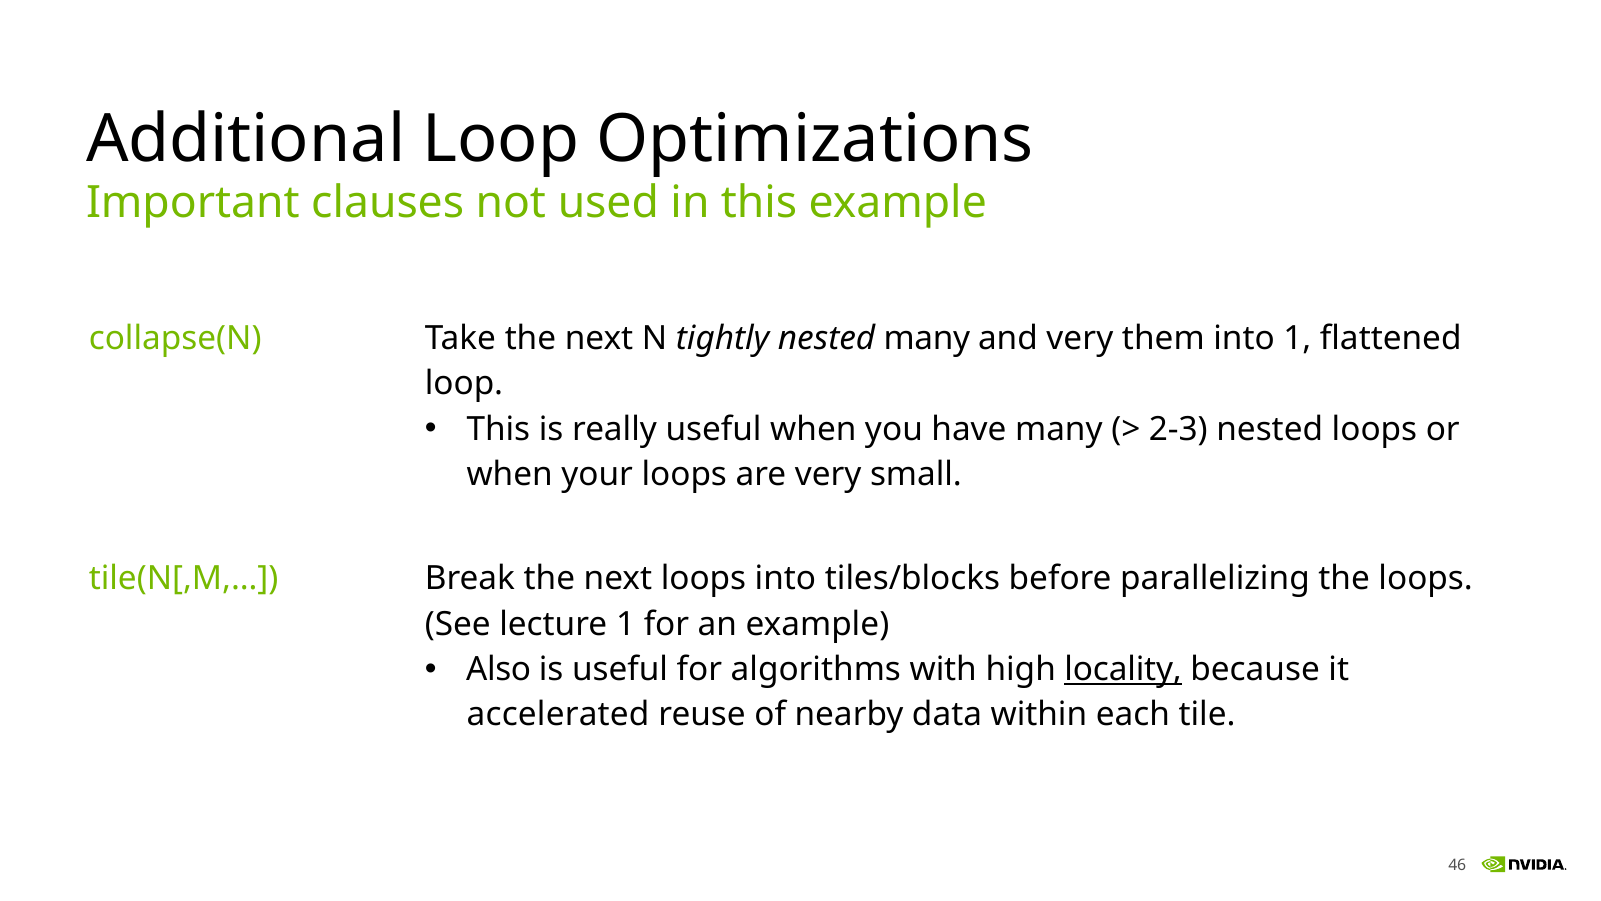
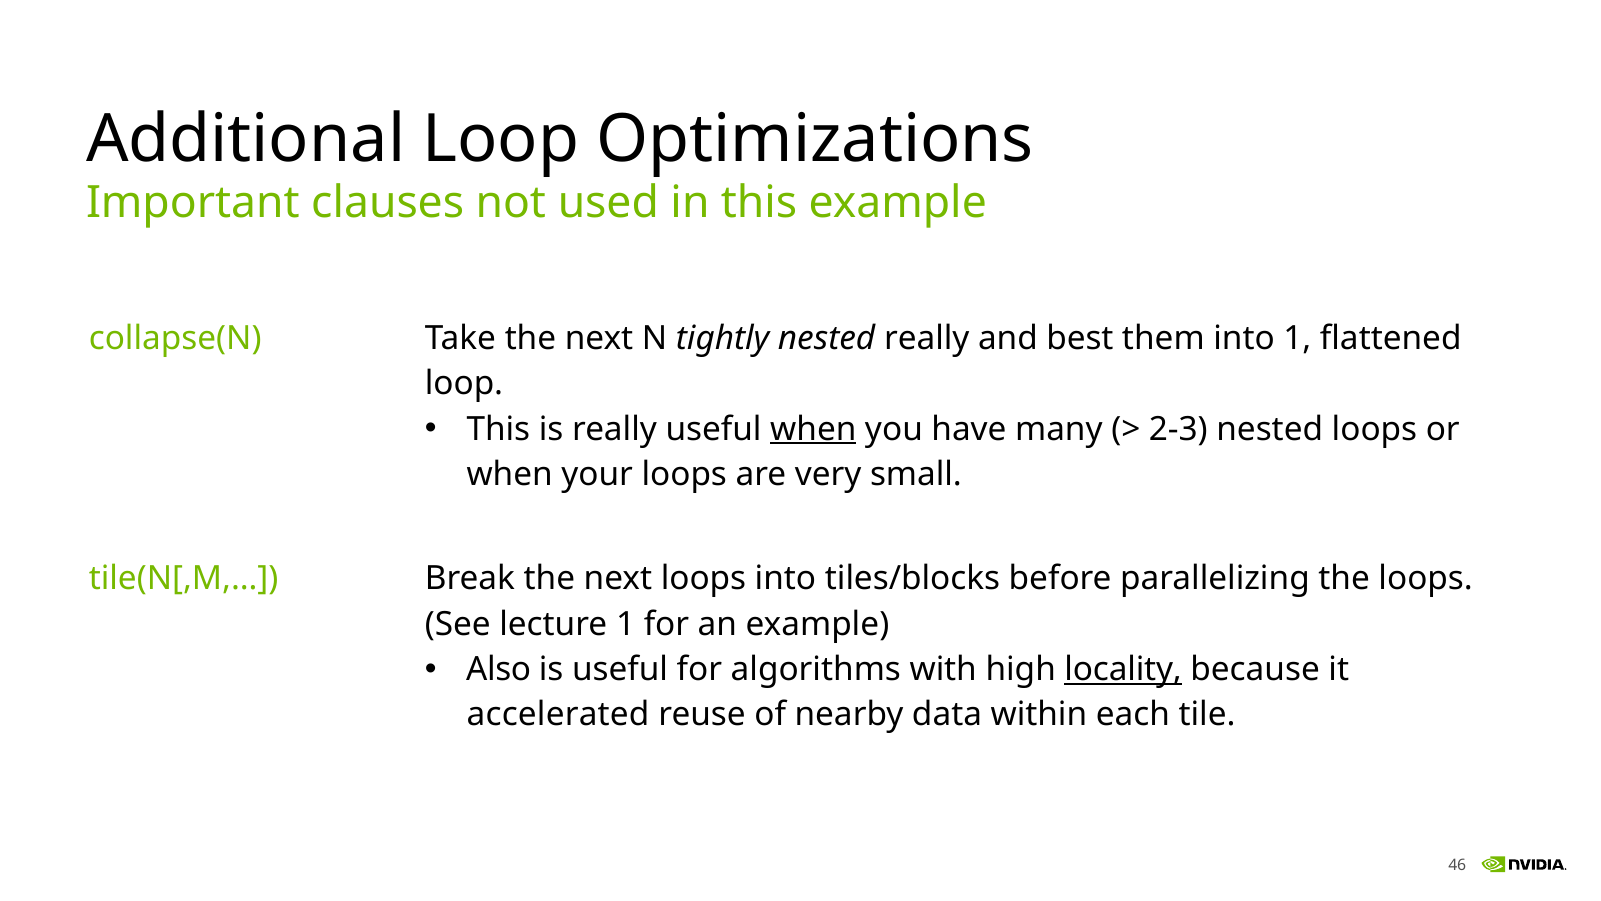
nested many: many -> really
and very: very -> best
when at (813, 429) underline: none -> present
